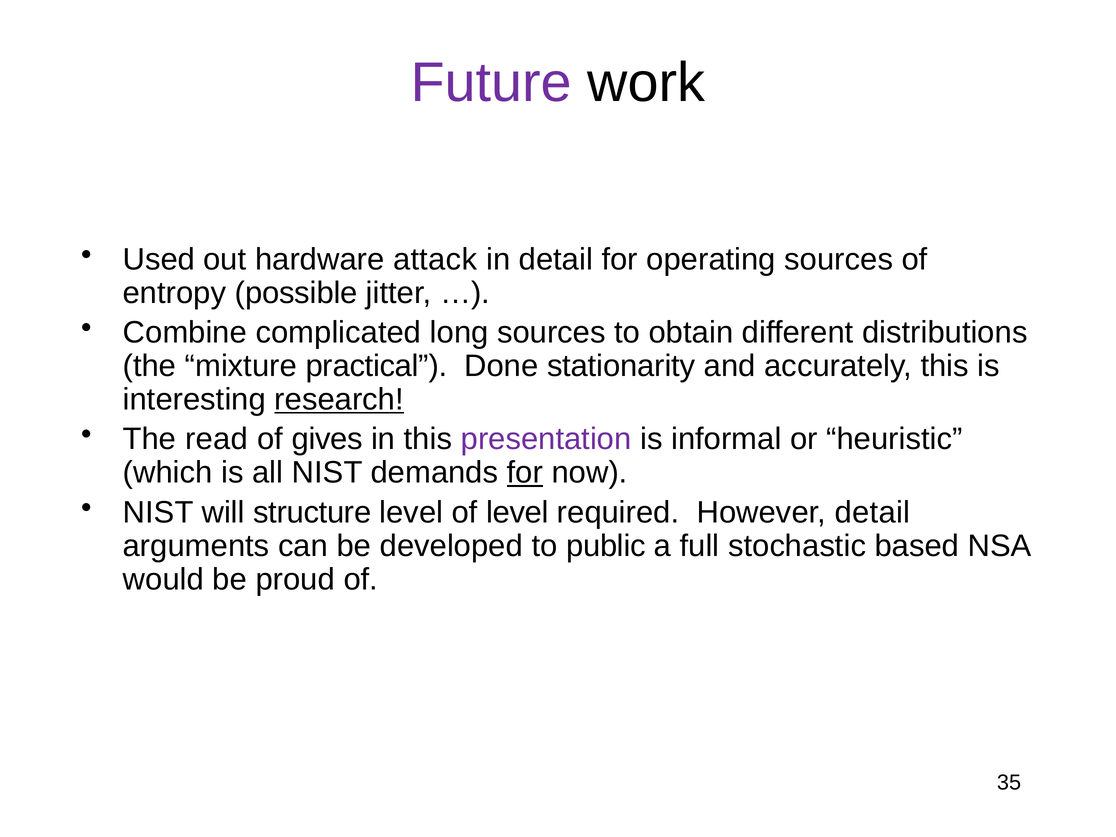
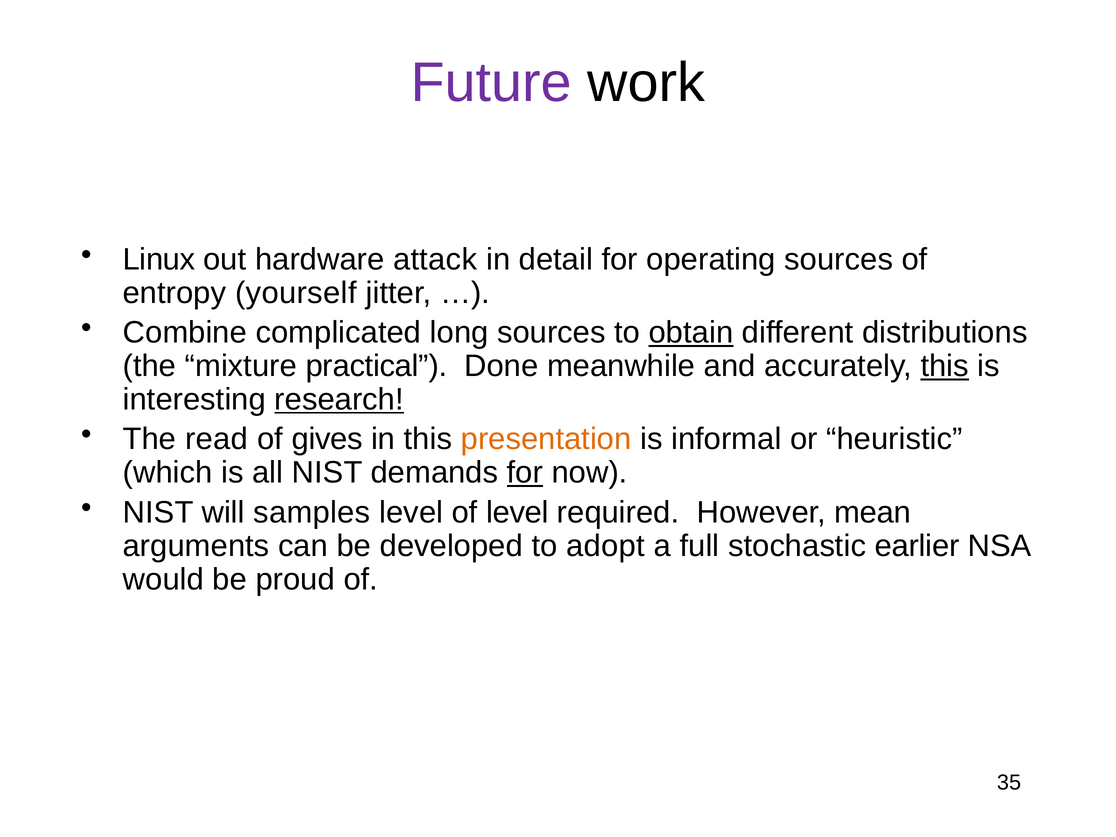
Used: Used -> Linux
possible: possible -> yourself
obtain underline: none -> present
stationarity: stationarity -> meanwhile
this at (945, 366) underline: none -> present
presentation colour: purple -> orange
structure: structure -> samples
However detail: detail -> mean
public: public -> adopt
based: based -> earlier
